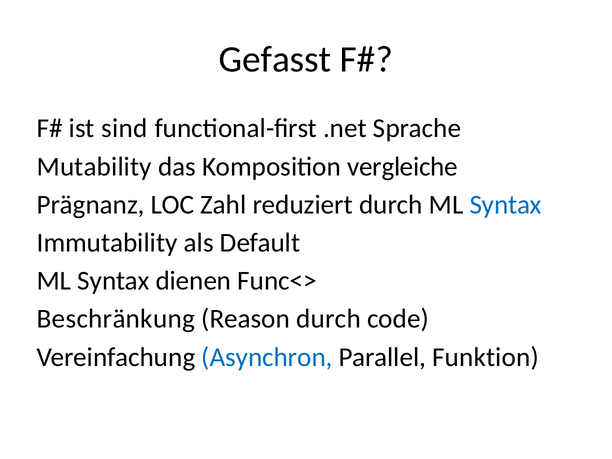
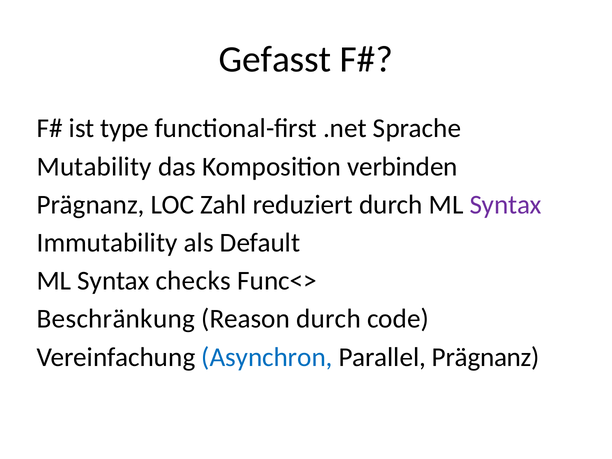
sind: sind -> type
vergleiche: vergleiche -> verbinden
Syntax at (506, 205) colour: blue -> purple
dienen: dienen -> checks
Parallel Funktion: Funktion -> Prägnanz
